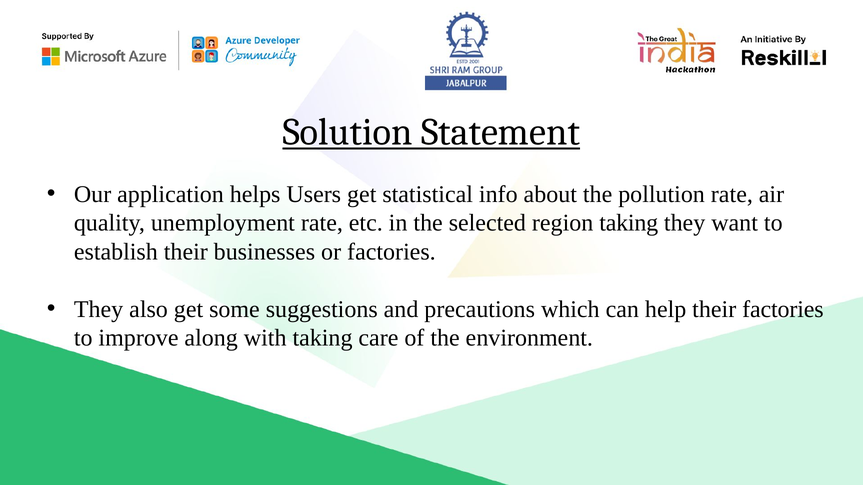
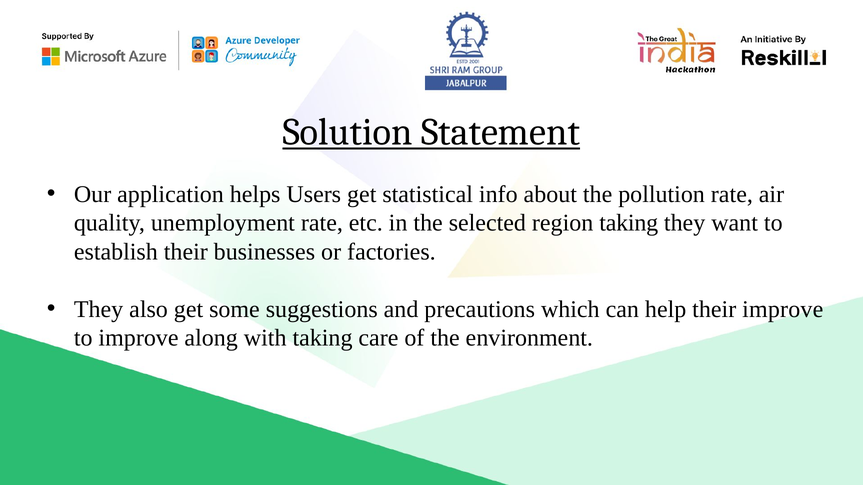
their factories: factories -> improve
